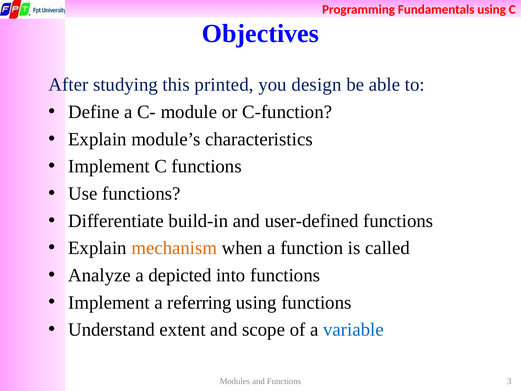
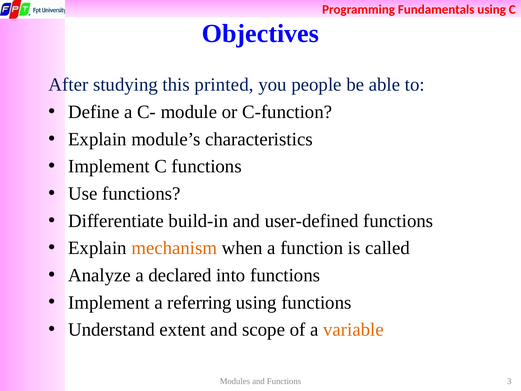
design: design -> people
depicted: depicted -> declared
variable colour: blue -> orange
